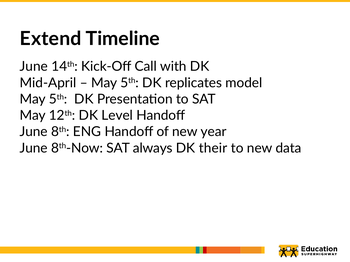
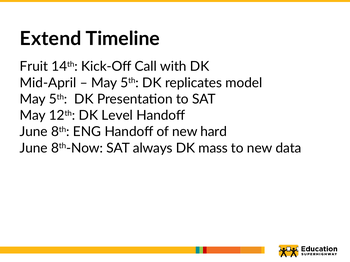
June at (34, 67): June -> Fruit
year: year -> hard
their: their -> mass
